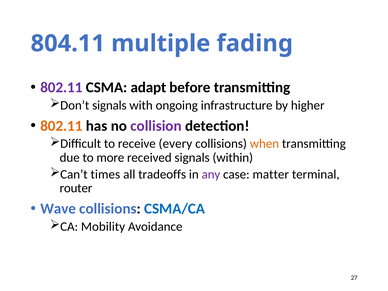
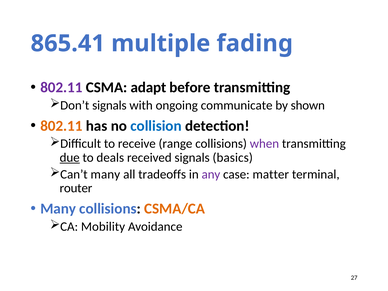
804.11: 804.11 -> 865.41
infrastructure: infrastructure -> communicate
higher: higher -> shown
collision colour: purple -> blue
every: every -> range
when colour: orange -> purple
due underline: none -> present
more: more -> deals
within: within -> basics
Can’t times: times -> many
Wave at (58, 209): Wave -> Many
CSMA/CA colour: blue -> orange
